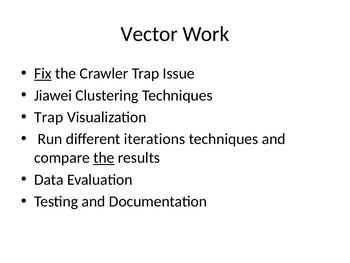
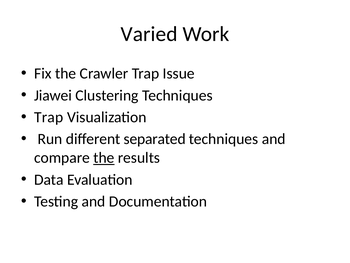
Vector: Vector -> Varied
Fix underline: present -> none
iterations: iterations -> separated
